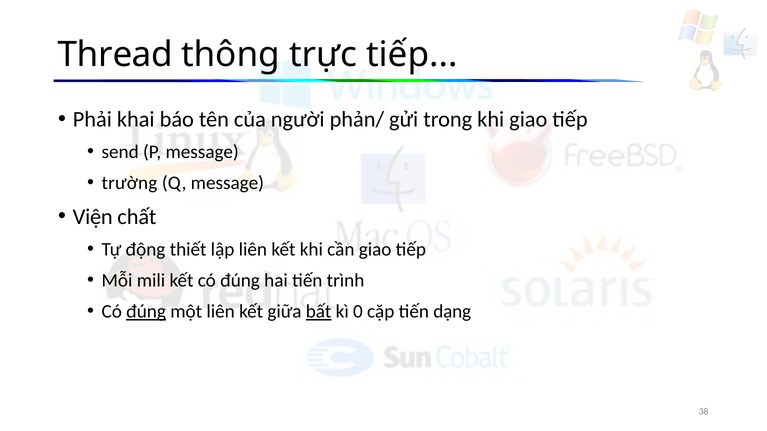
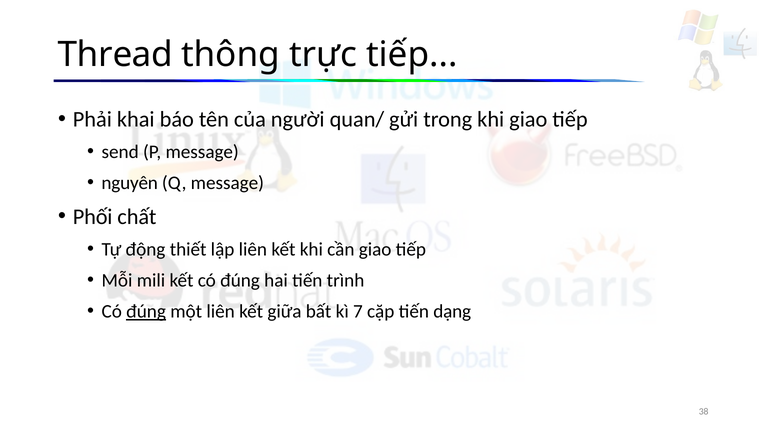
phản/: phản/ -> quan/
trường: trường -> nguyên
Viện: Viện -> Phối
bất underline: present -> none
0: 0 -> 7
